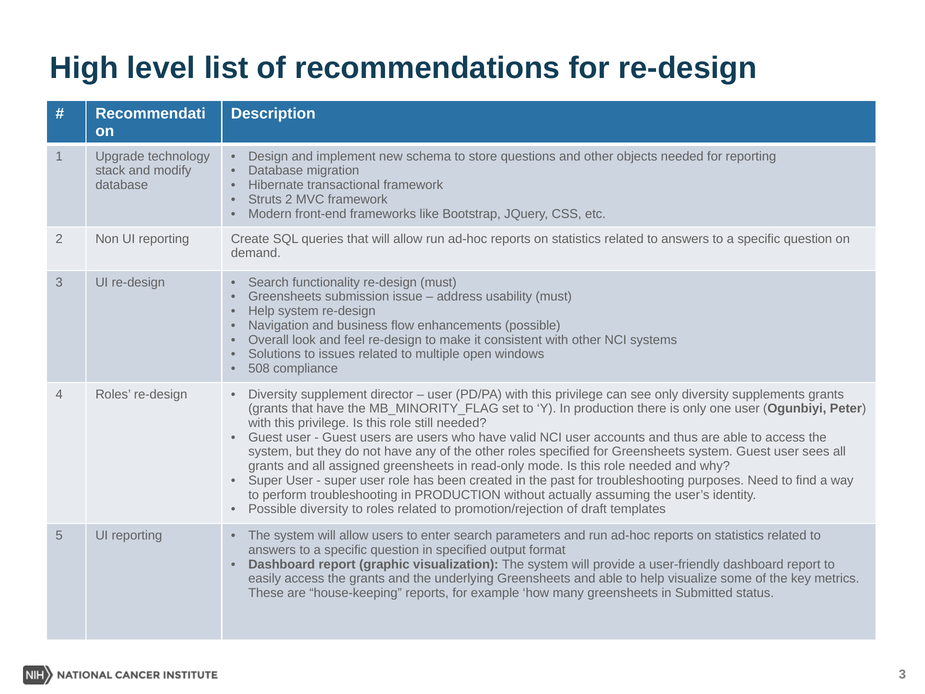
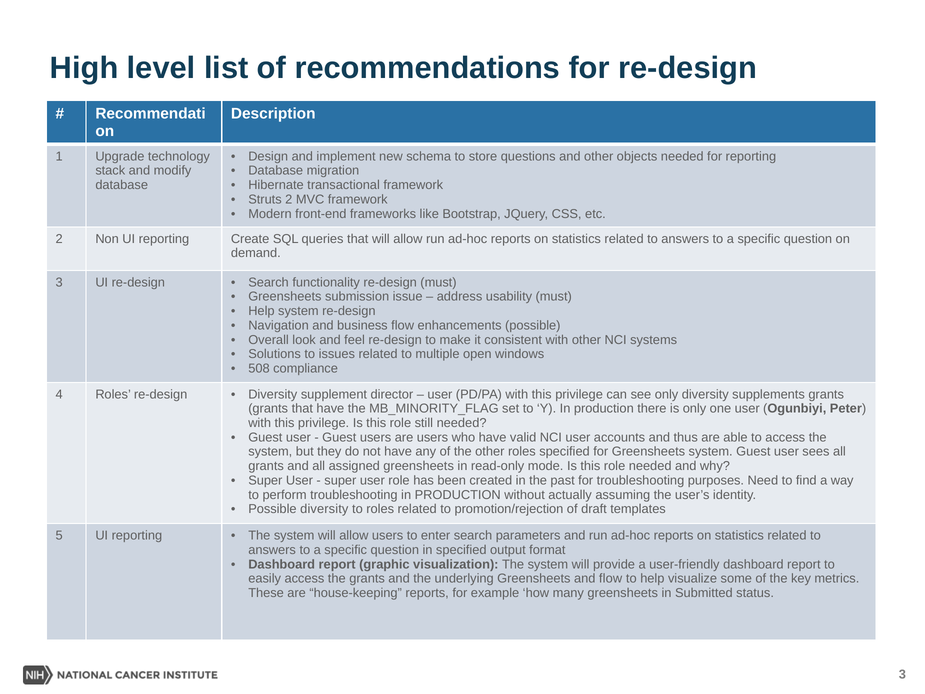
and able: able -> flow
